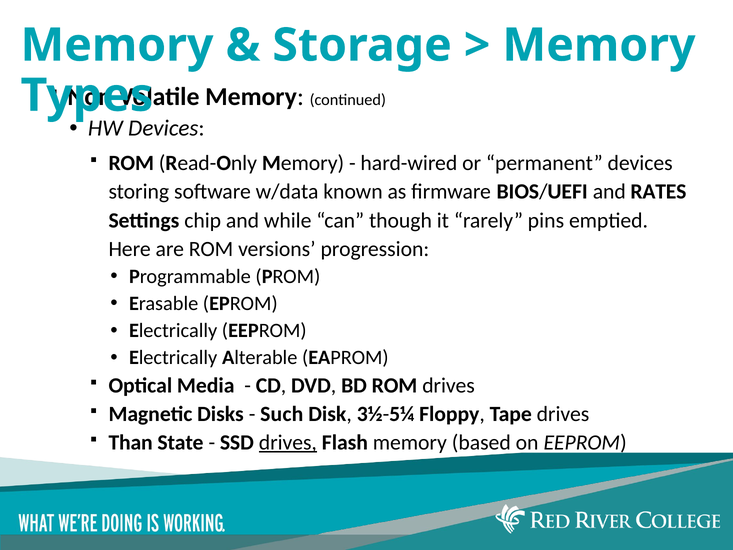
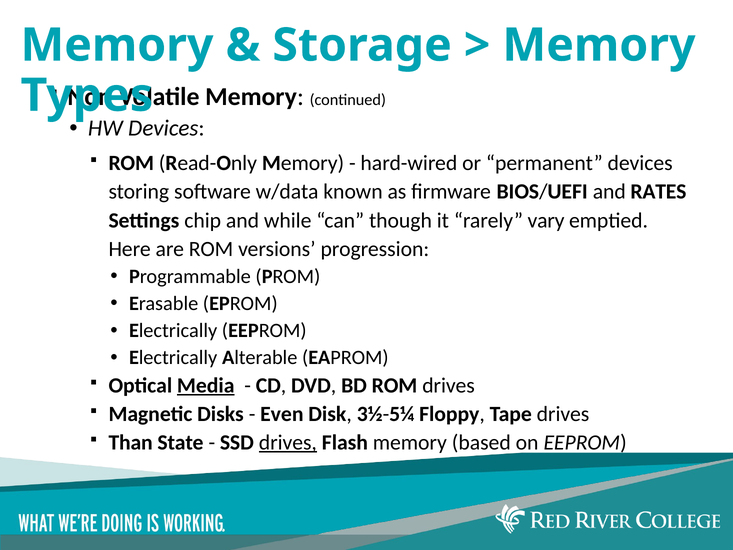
pins: pins -> vary
Media underline: none -> present
Such: Such -> Even
